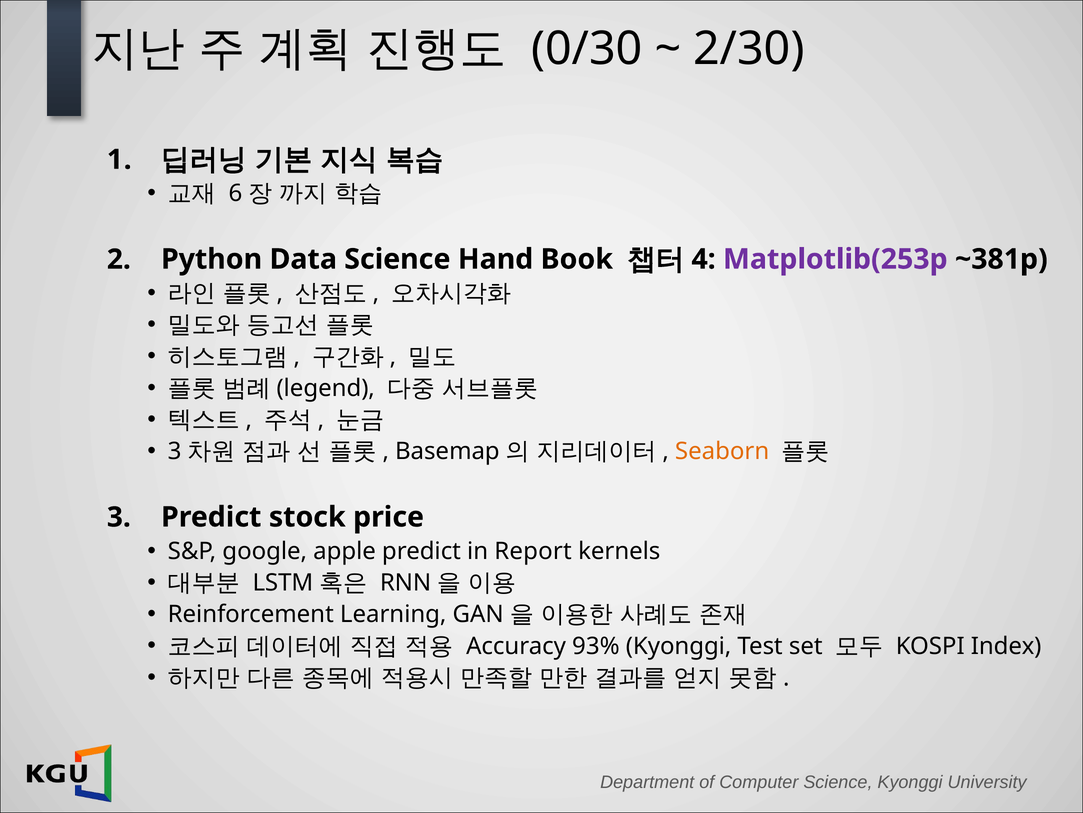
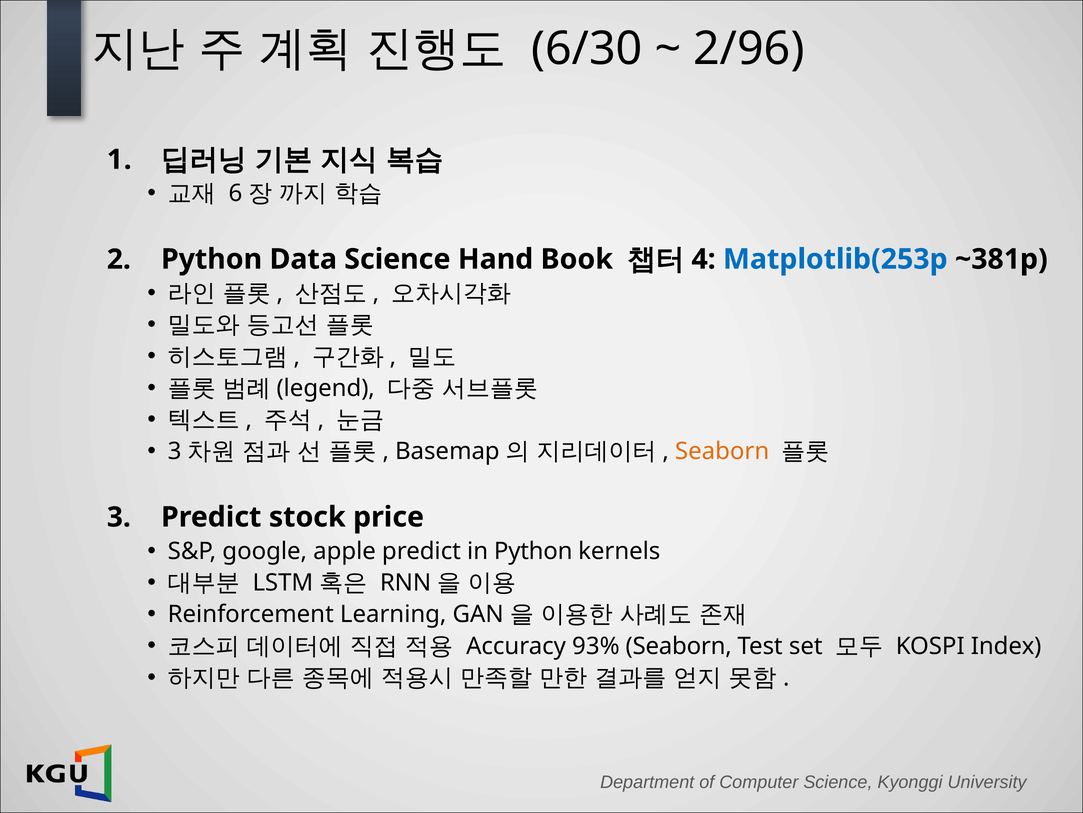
0/30: 0/30 -> 6/30
2/30: 2/30 -> 2/96
Matplotlib(253p colour: purple -> blue
in Report: Report -> Python
93% Kyonggi: Kyonggi -> Seaborn
